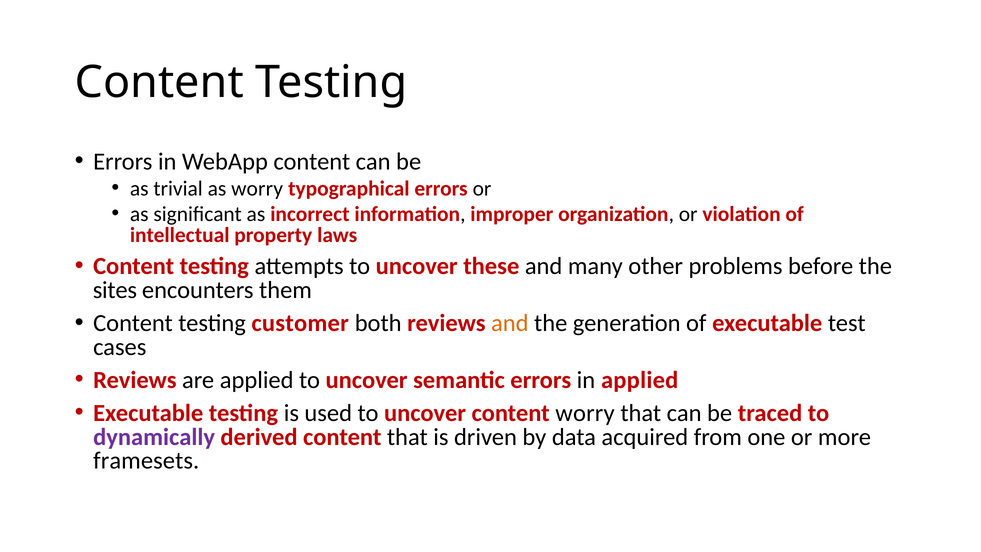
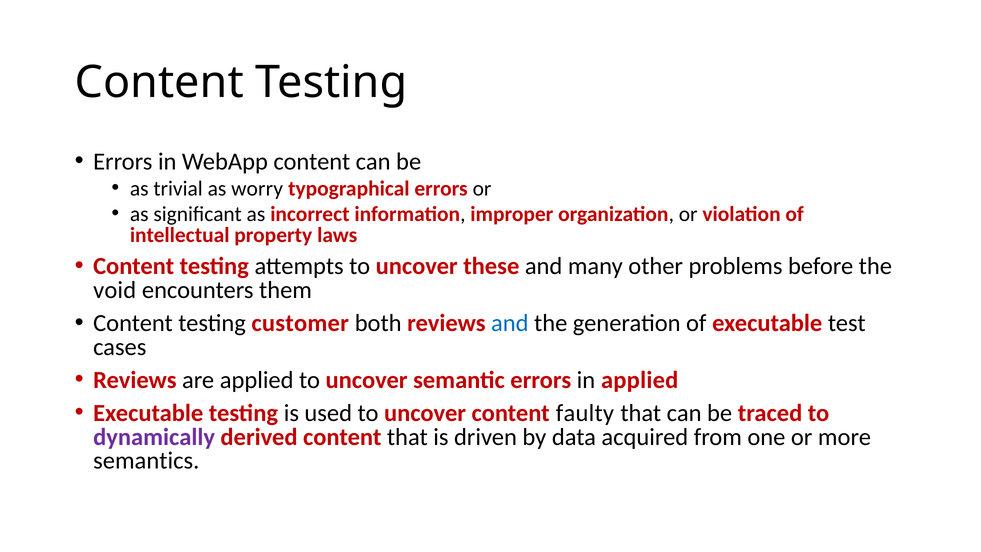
sites: sites -> void
and at (510, 323) colour: orange -> blue
content worry: worry -> faulty
framesets: framesets -> semantics
